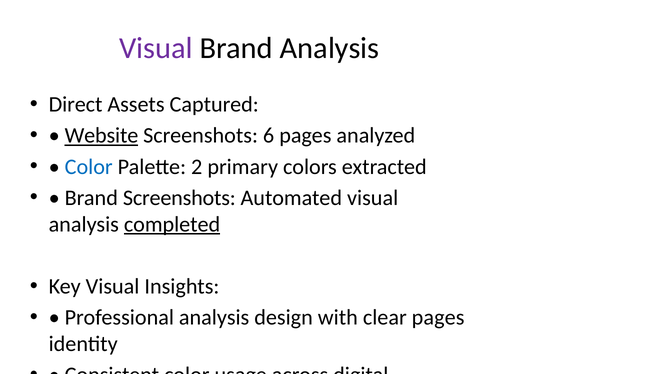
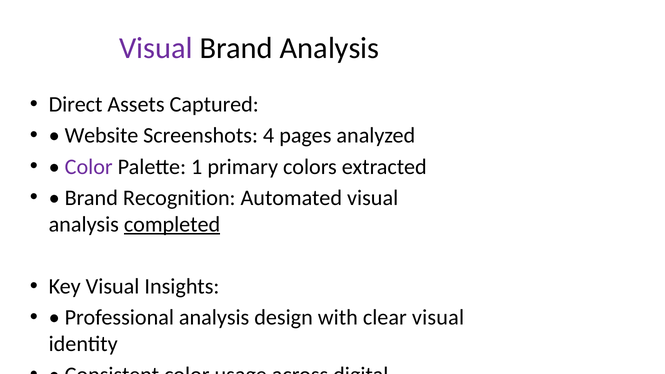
Website underline: present -> none
6: 6 -> 4
Color at (89, 167) colour: blue -> purple
2: 2 -> 1
Screenshots at (179, 198): Screenshots -> Recognition
clear pages: pages -> visual
